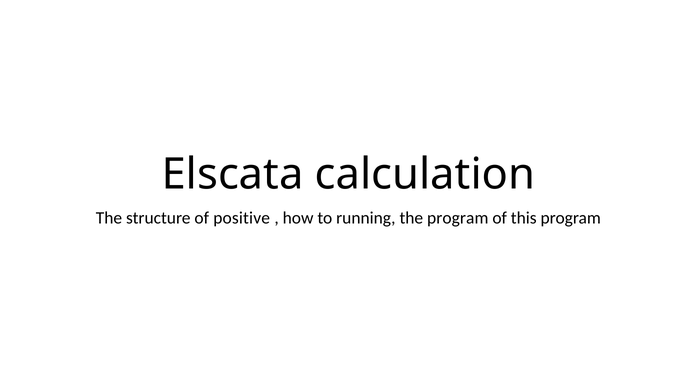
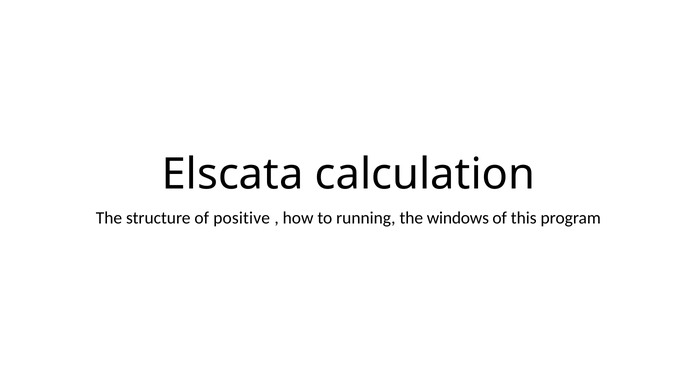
the program: program -> windows
